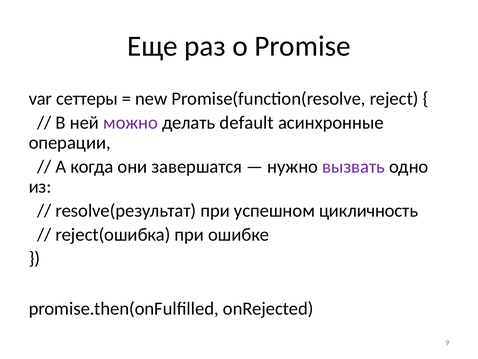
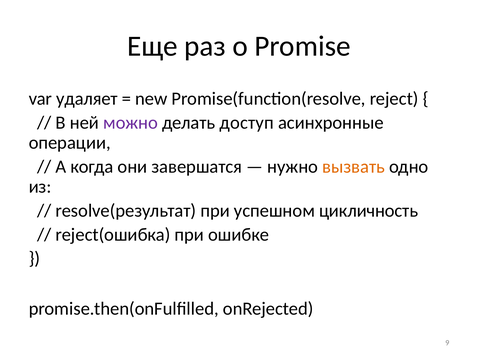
сеттеры: сеттеры -> удаляет
default: default -> доступ
вызвать colour: purple -> orange
